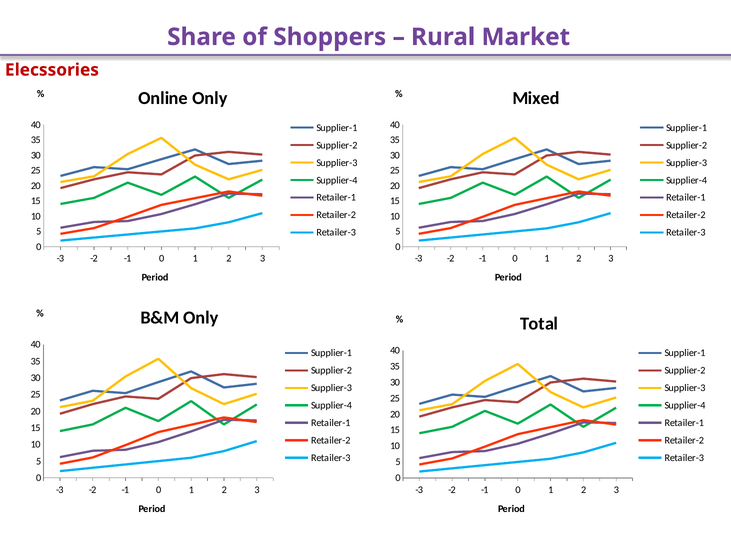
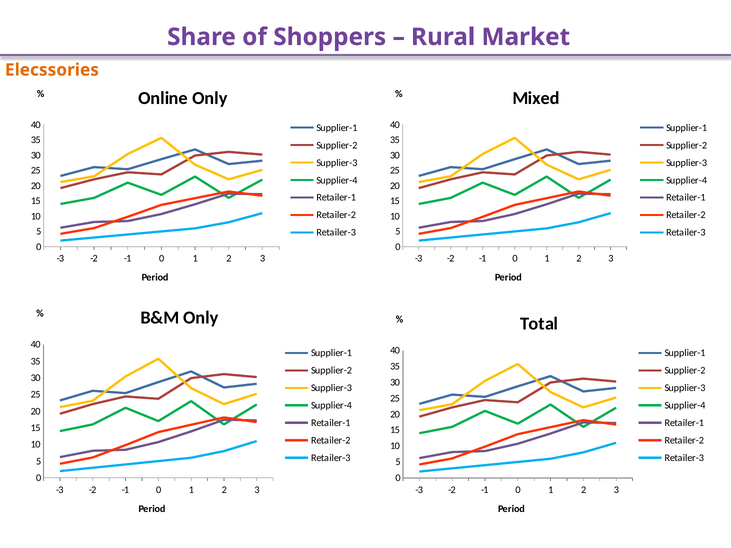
Elecssories colour: red -> orange
